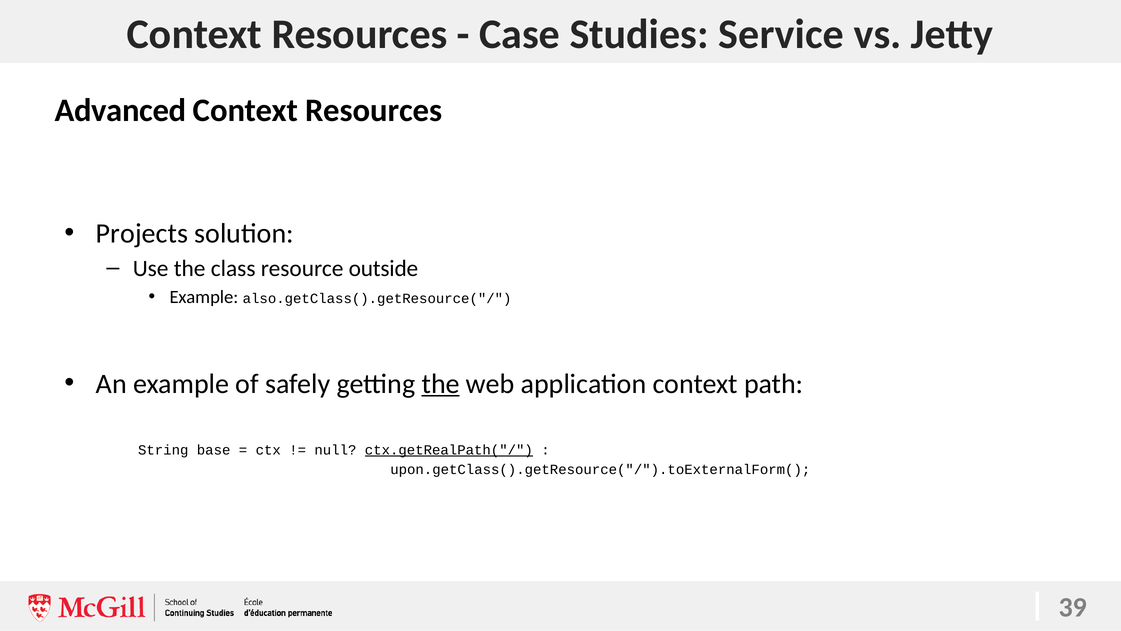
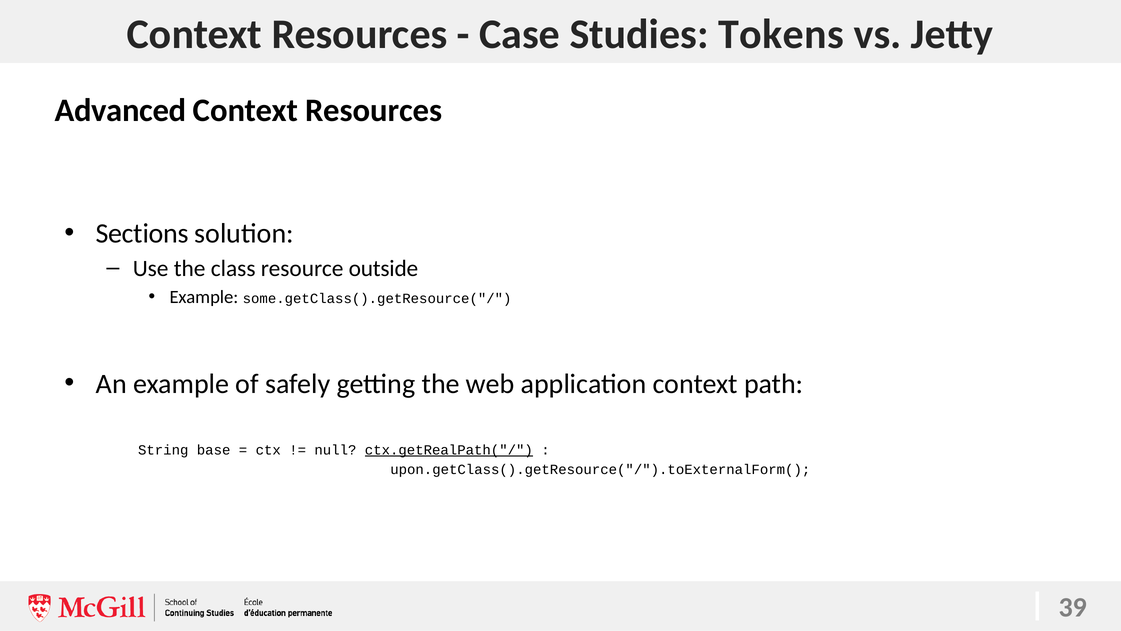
Service: Service -> Tokens
Projects: Projects -> Sections
also.getClass().getResource("/: also.getClass().getResource("/ -> some.getClass().getResource("/
the at (441, 383) underline: present -> none
